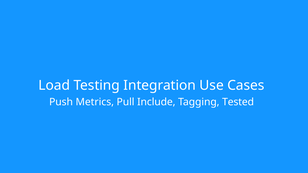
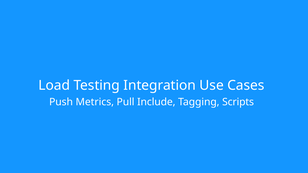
Tested: Tested -> Scripts
